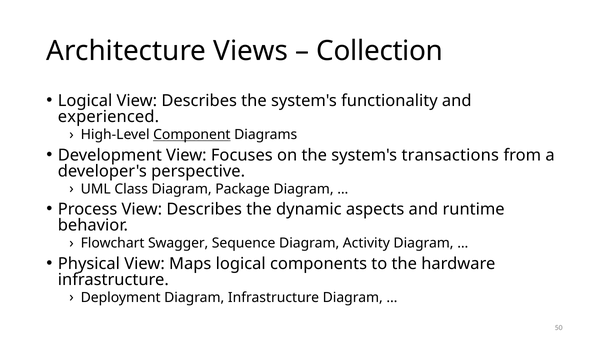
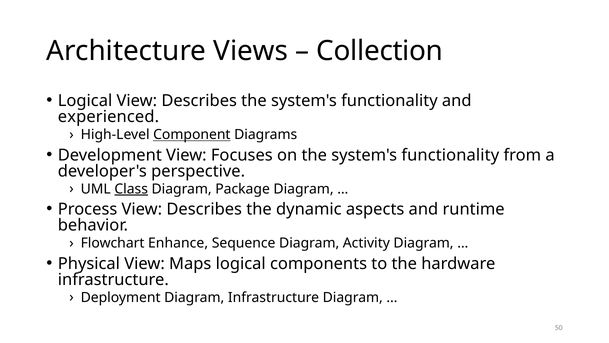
on the system's transactions: transactions -> functionality
Class underline: none -> present
Swagger: Swagger -> Enhance
